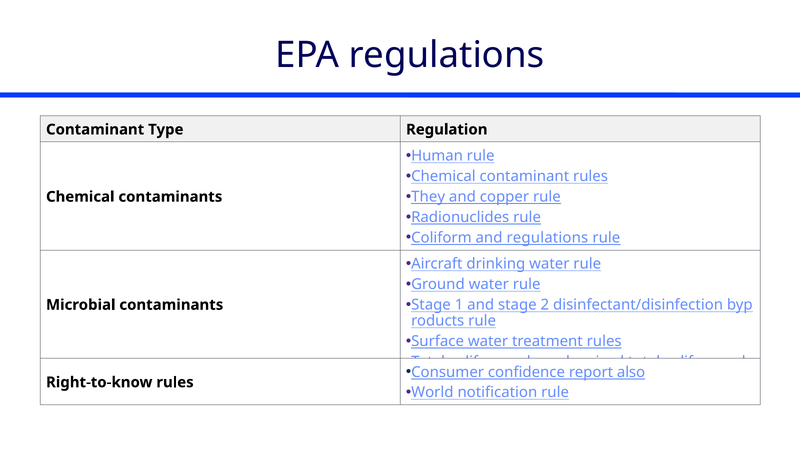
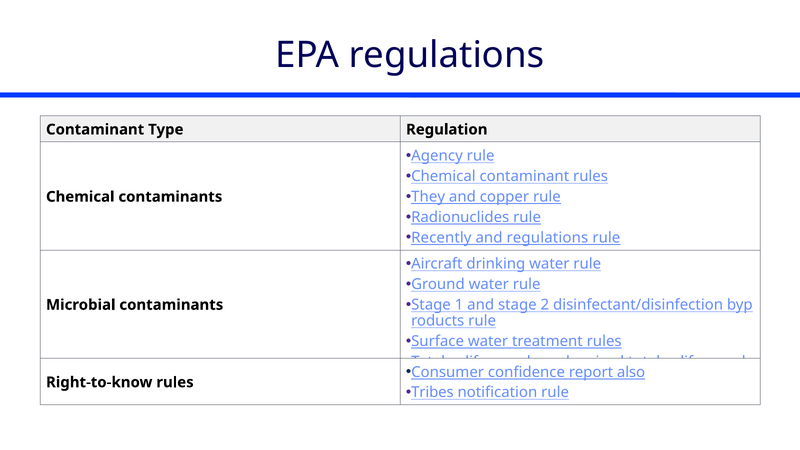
Human: Human -> Agency
Coliform at (441, 238): Coliform -> Recently
World: World -> Tribes
